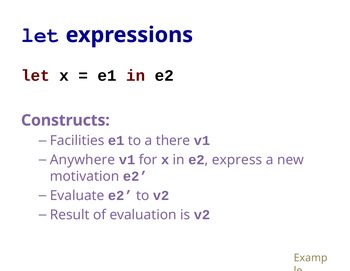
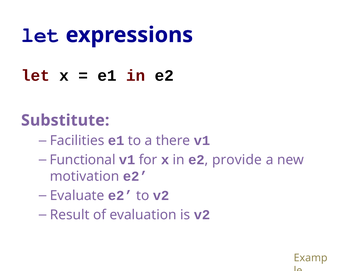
Constructs: Constructs -> Substitute
Anywhere: Anywhere -> Functional
express: express -> provide
